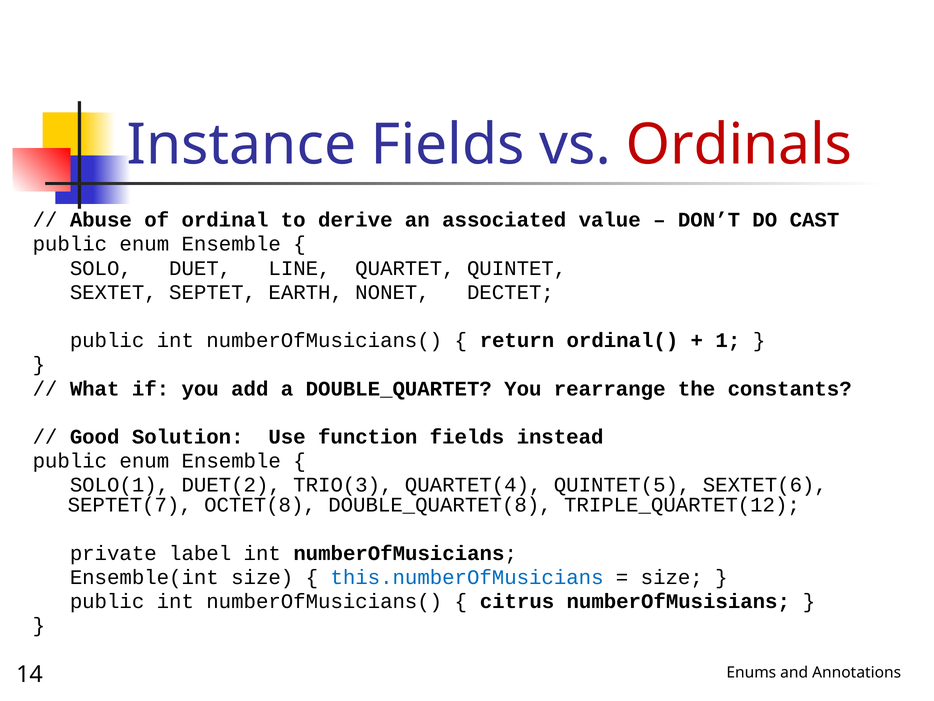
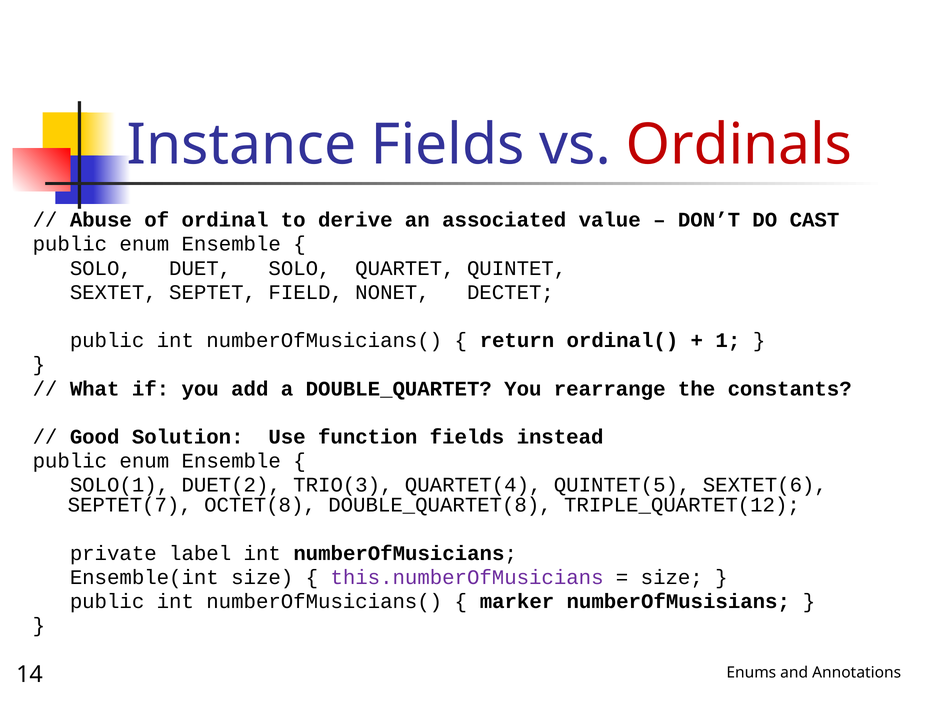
DUET LINE: LINE -> SOLO
EARTH: EARTH -> FIELD
this.numberOfMusicians colour: blue -> purple
citrus: citrus -> marker
